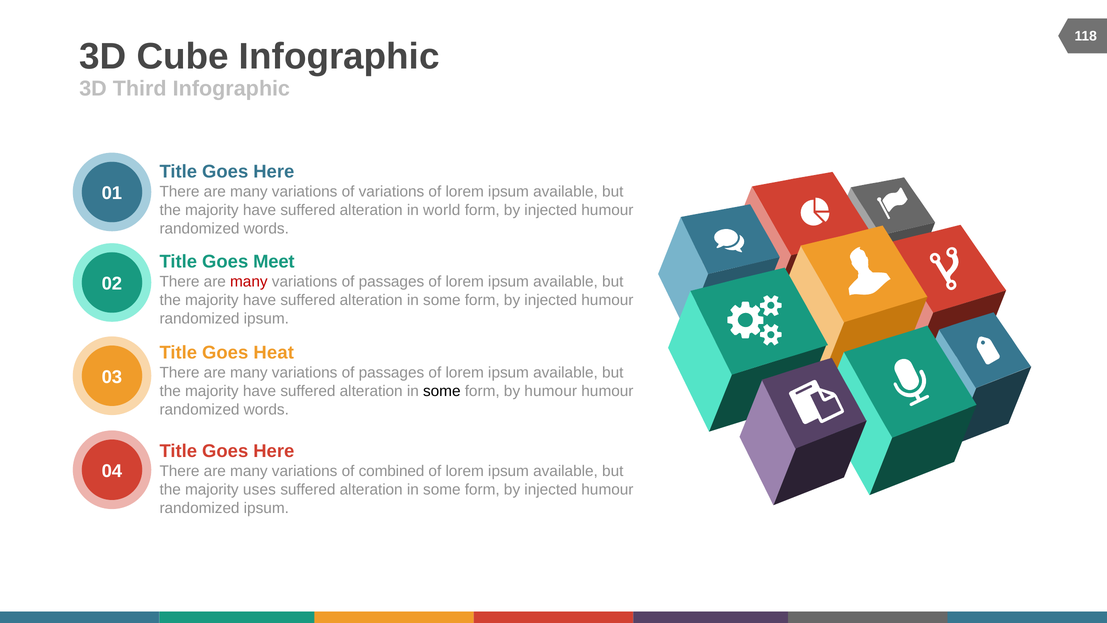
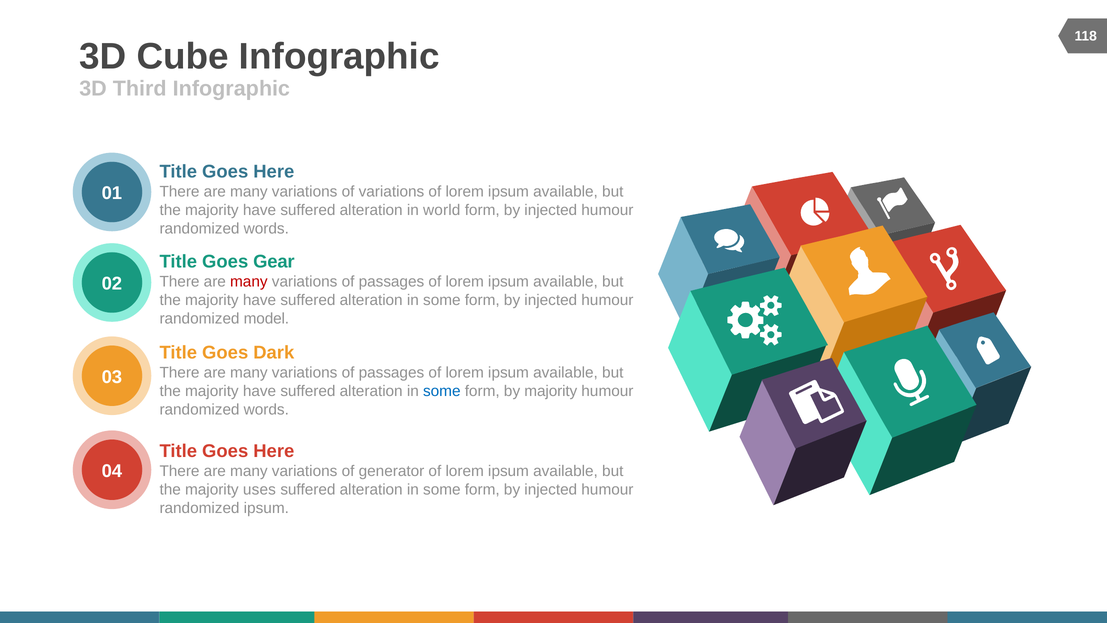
Meet: Meet -> Gear
ipsum at (266, 319): ipsum -> model
Heat: Heat -> Dark
some at (442, 391) colour: black -> blue
by humour: humour -> majority
combined: combined -> generator
